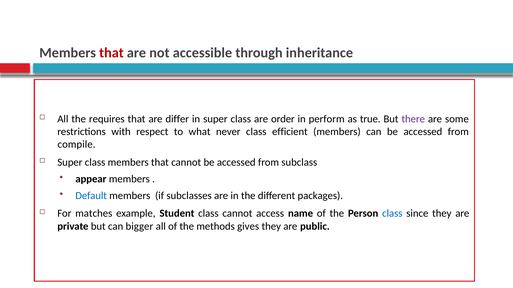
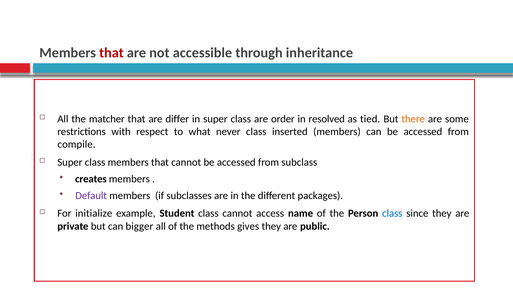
requires: requires -> matcher
perform: perform -> resolved
true: true -> tied
there colour: purple -> orange
efficient: efficient -> inserted
appear: appear -> creates
Default colour: blue -> purple
matches: matches -> initialize
